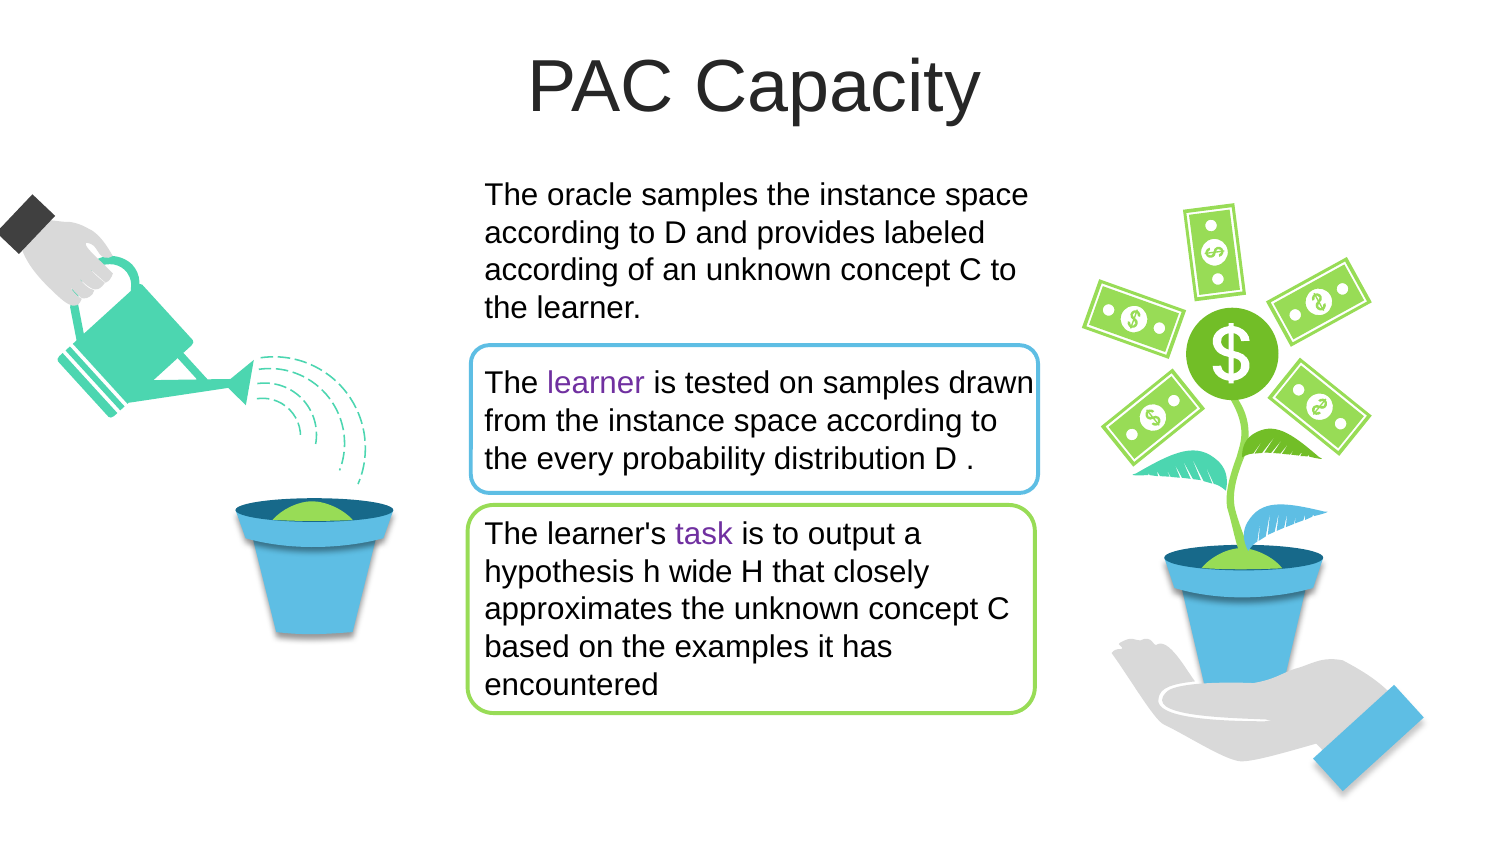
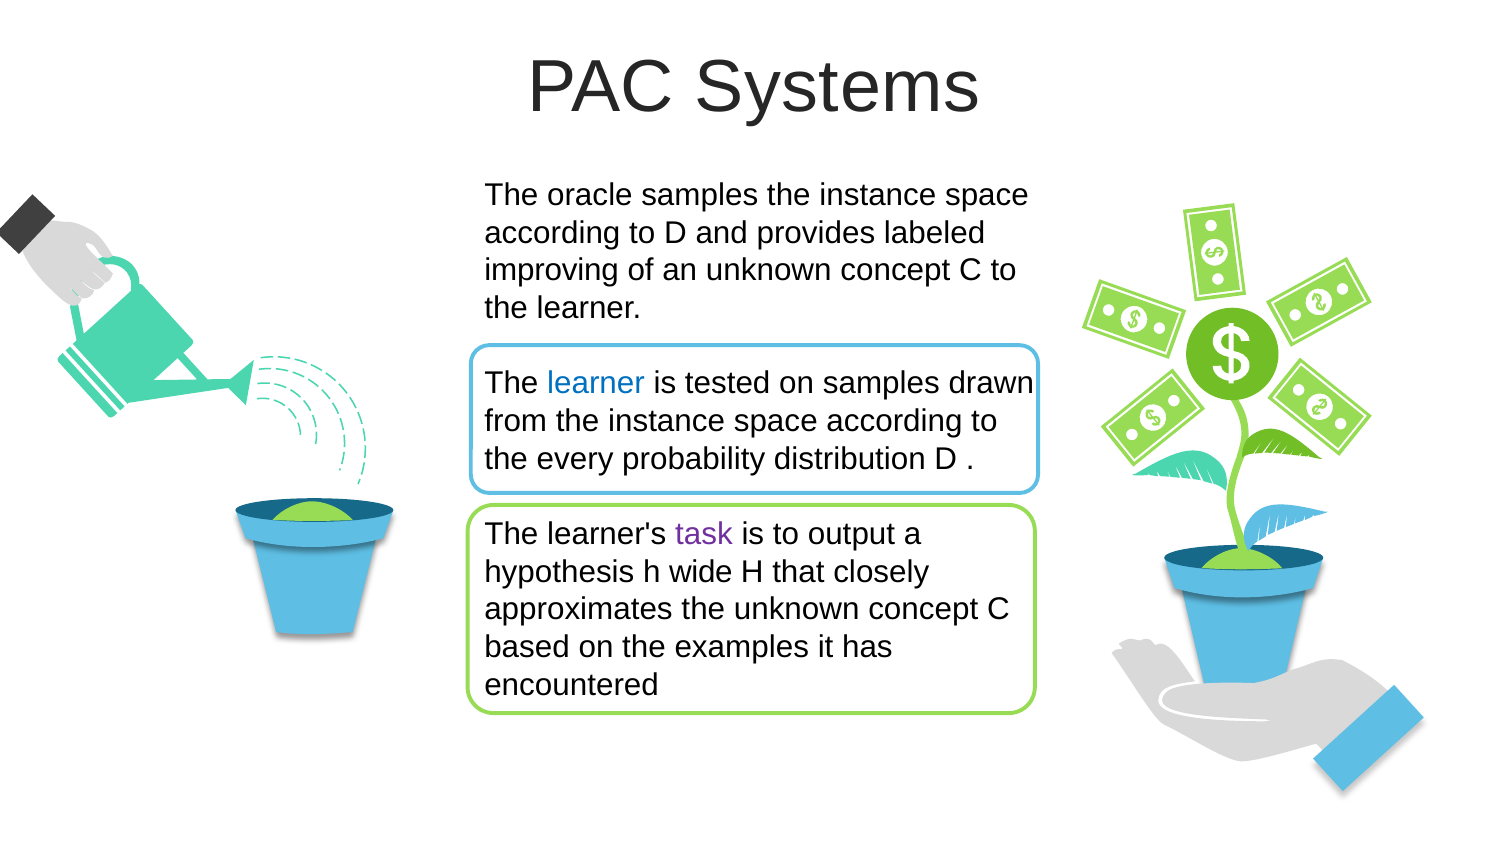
Capacity: Capacity -> Systems
according at (552, 271): according -> improving
learner at (596, 384) colour: purple -> blue
